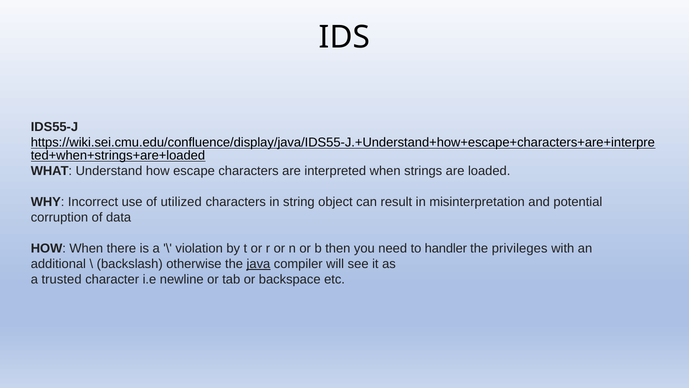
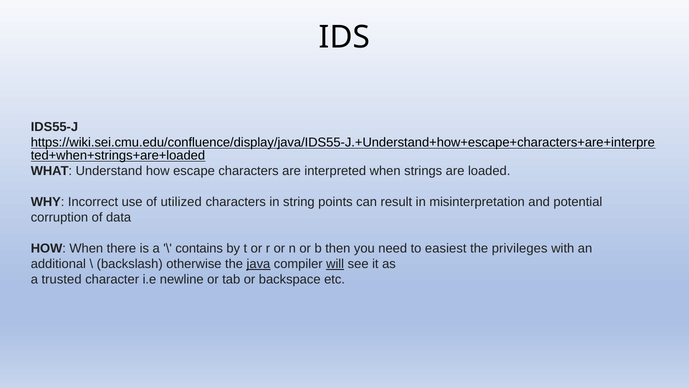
object: object -> points
violation: violation -> contains
handler: handler -> easiest
will underline: none -> present
